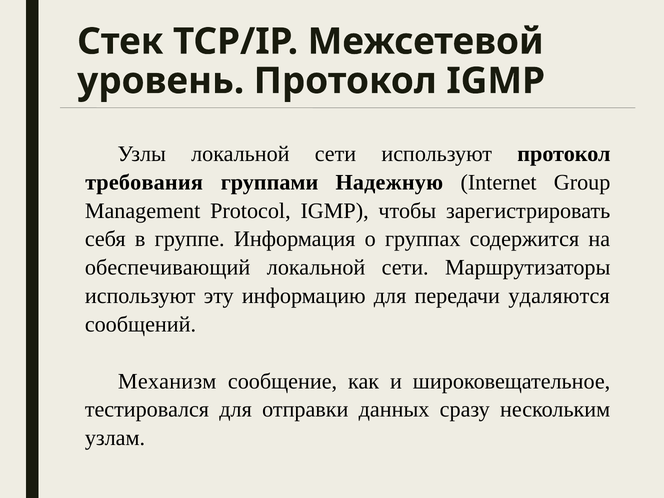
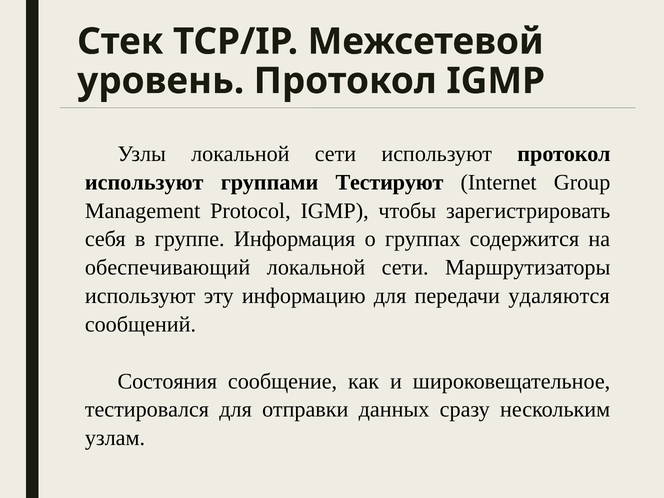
требования at (144, 182): требования -> используют
Надежную: Надежную -> Тестируют
Механизм: Механизм -> Состояния
